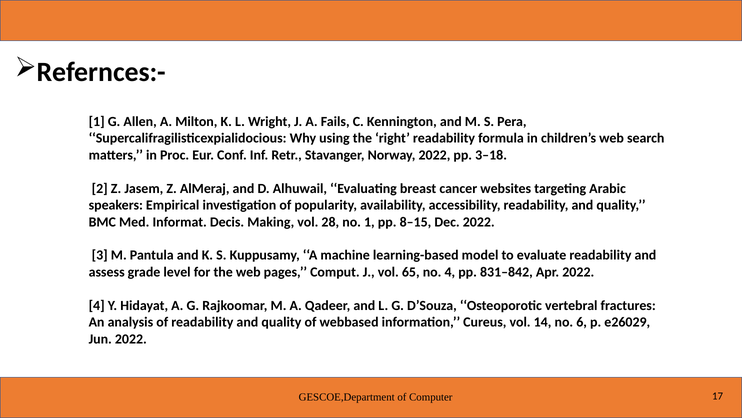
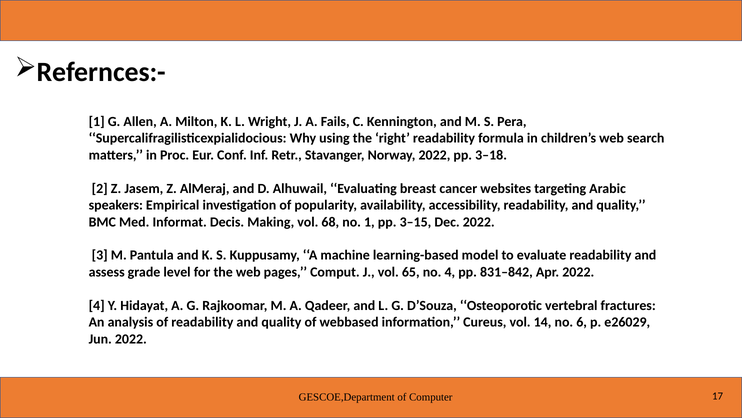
28: 28 -> 68
8–15: 8–15 -> 3–15
